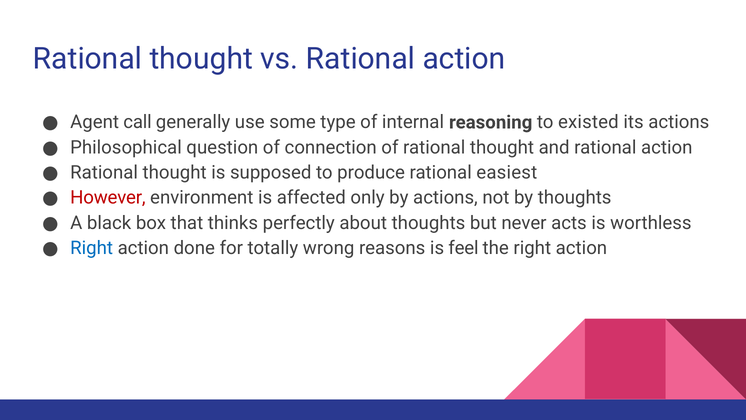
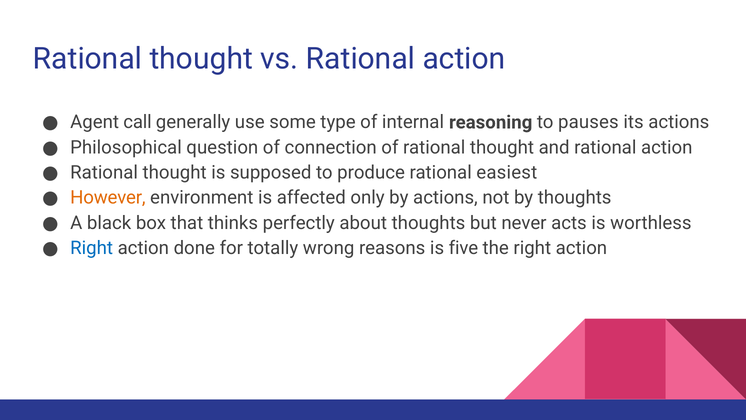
existed: existed -> pauses
However colour: red -> orange
feel: feel -> five
